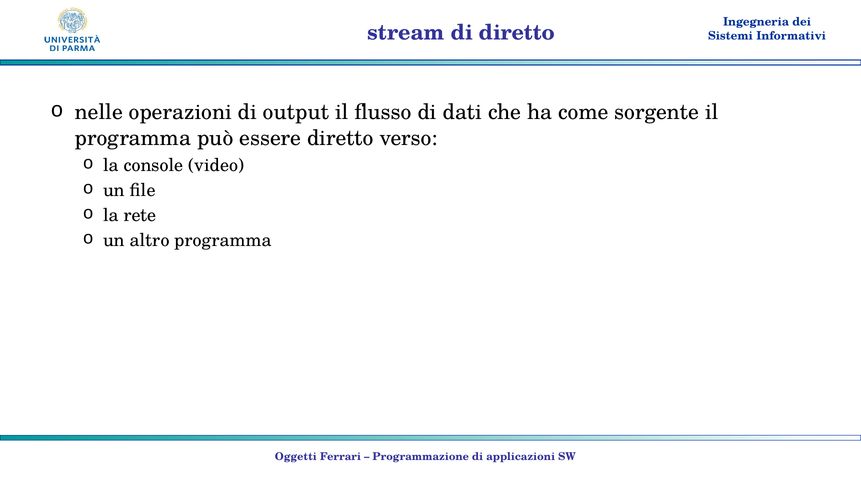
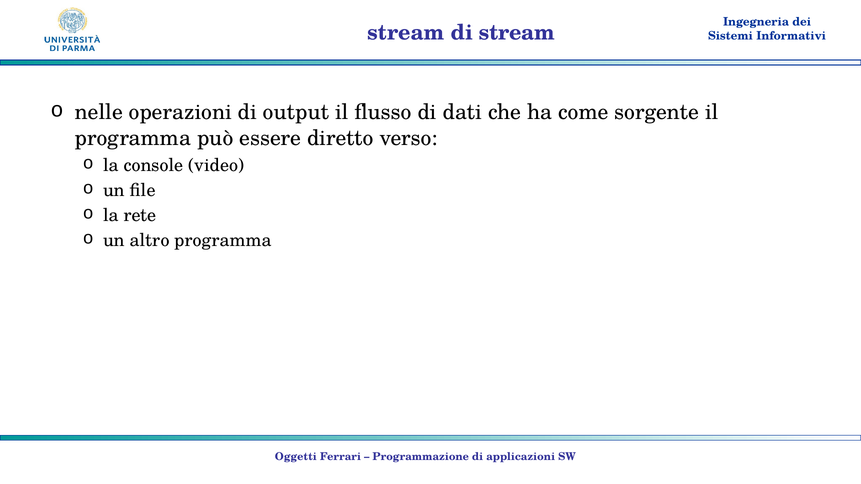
di diretto: diretto -> stream
